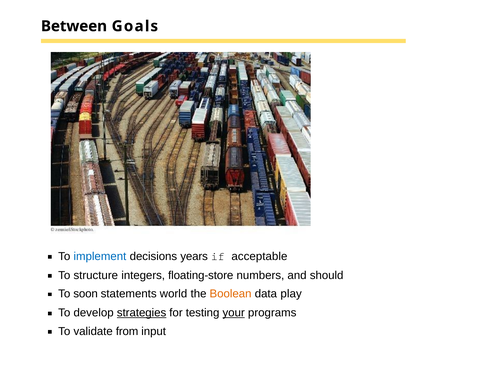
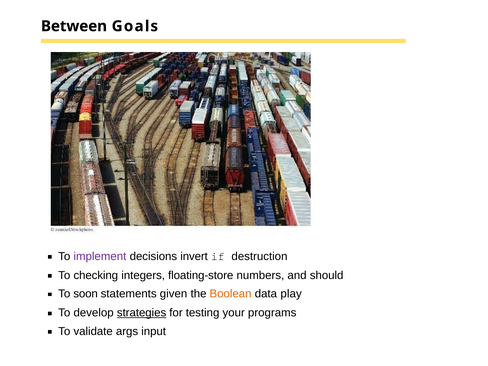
implement colour: blue -> purple
years: years -> invert
acceptable: acceptable -> destruction
structure: structure -> checking
world: world -> given
your underline: present -> none
from: from -> args
